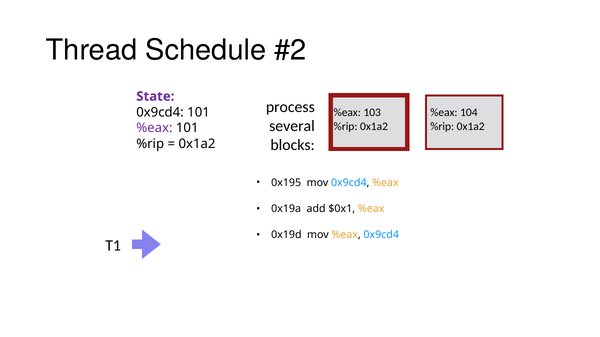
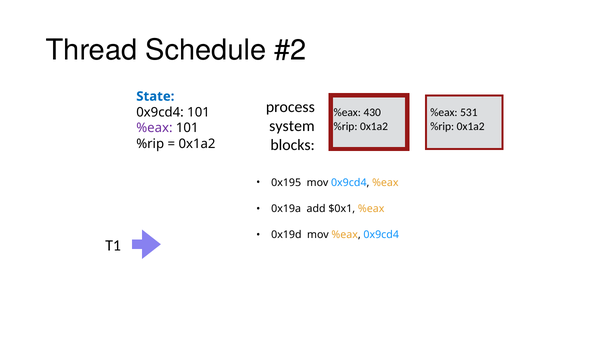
State colour: purple -> blue
103: 103 -> 430
104: 104 -> 531
several at (292, 126): several -> system
